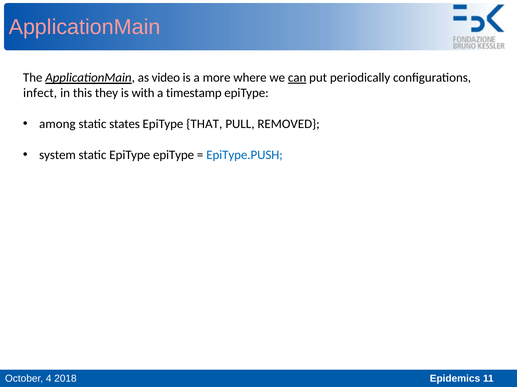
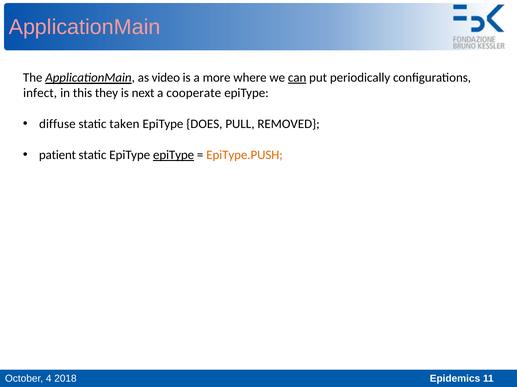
with: with -> next
timestamp: timestamp -> cooperate
among: among -> diffuse
states: states -> taken
THAT: THAT -> DOES
system: system -> patient
epiType at (174, 155) underline: none -> present
EpiType.PUSH colour: blue -> orange
